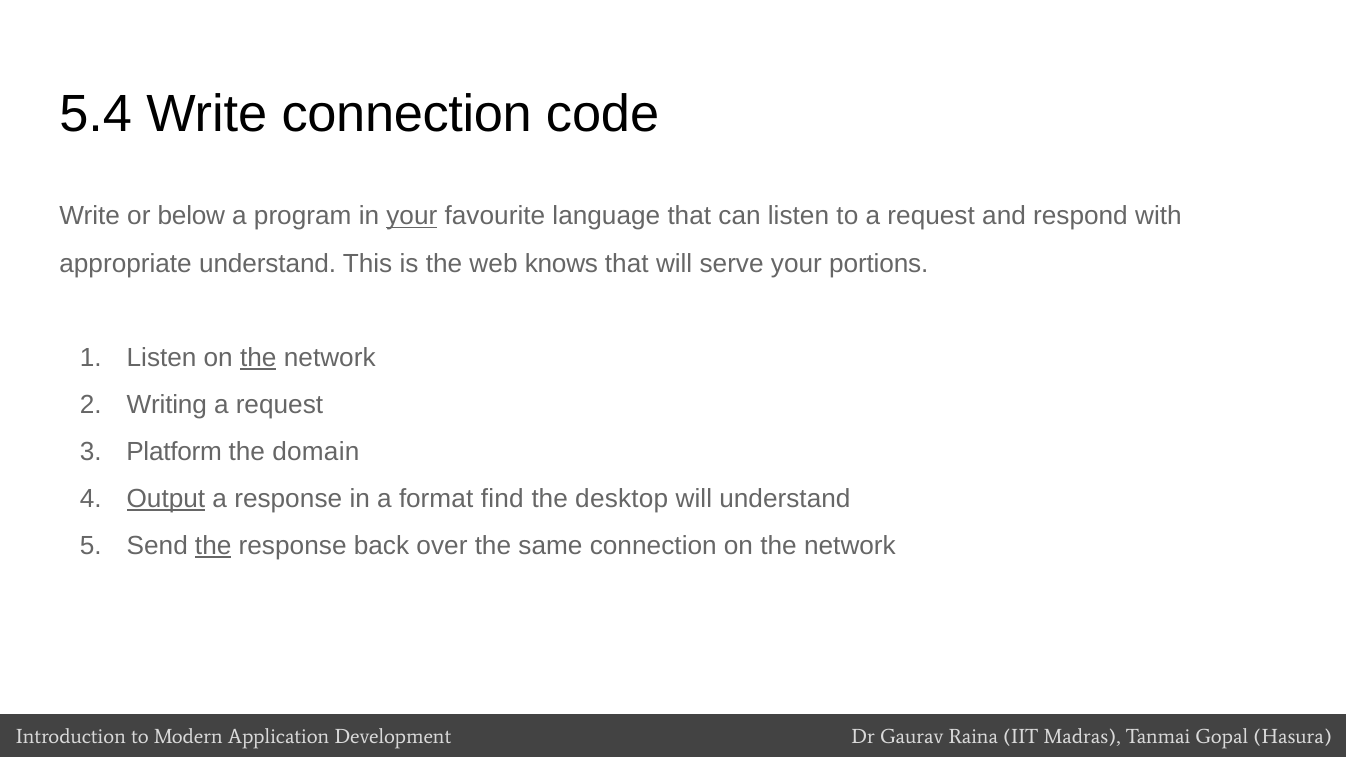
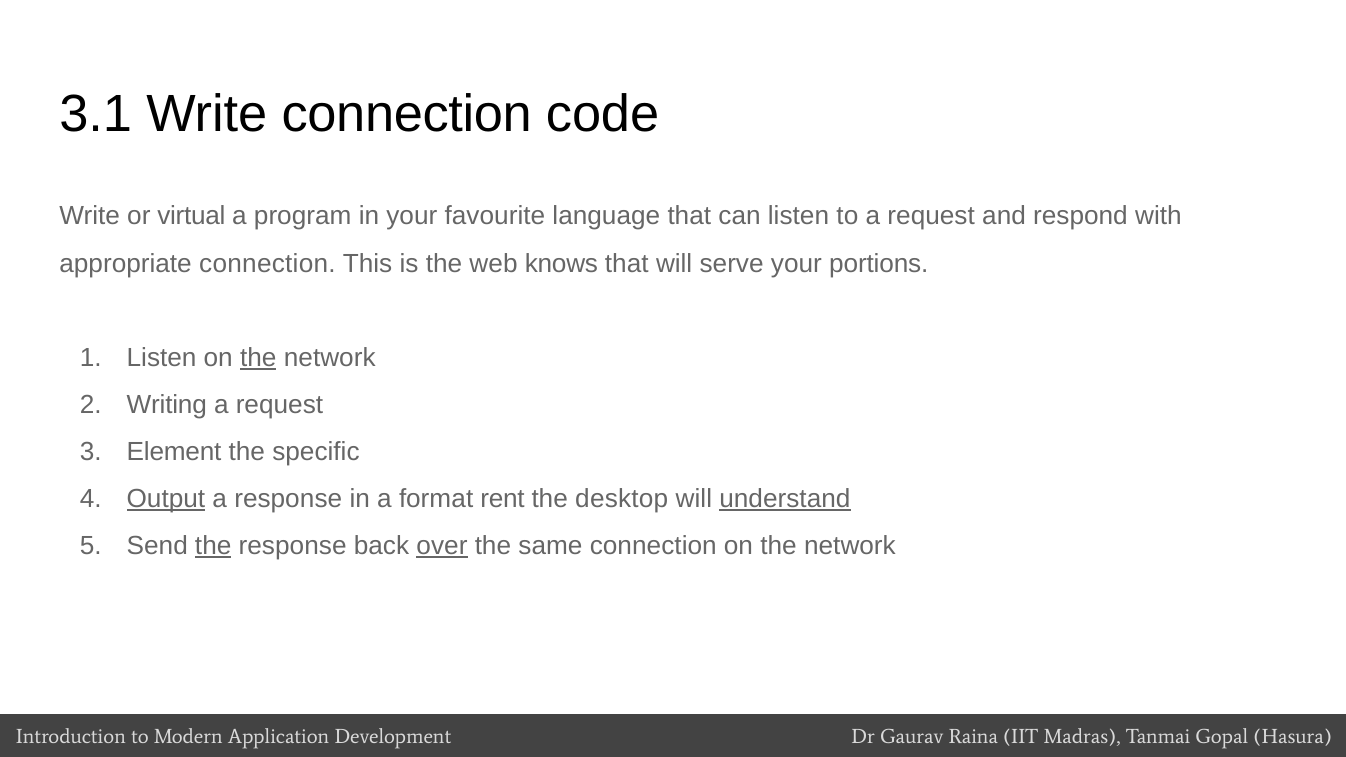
5.4: 5.4 -> 3.1
below: below -> virtual
your at (412, 216) underline: present -> none
appropriate understand: understand -> connection
Platform: Platform -> Element
domain: domain -> specific
find: find -> rent
understand at (785, 499) underline: none -> present
over underline: none -> present
